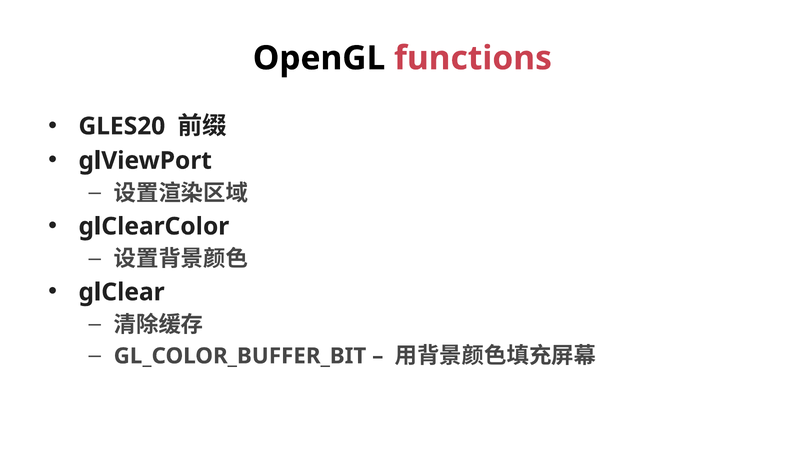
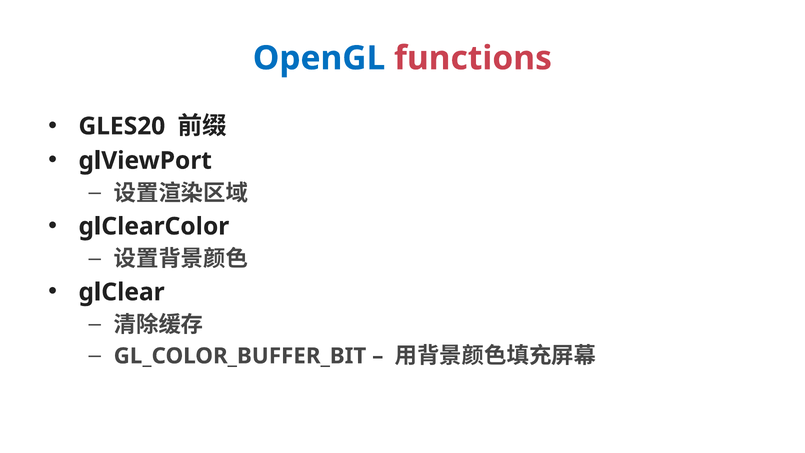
OpenGL colour: black -> blue
